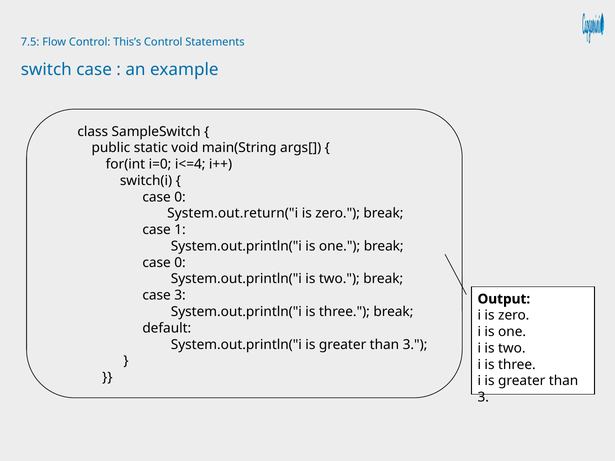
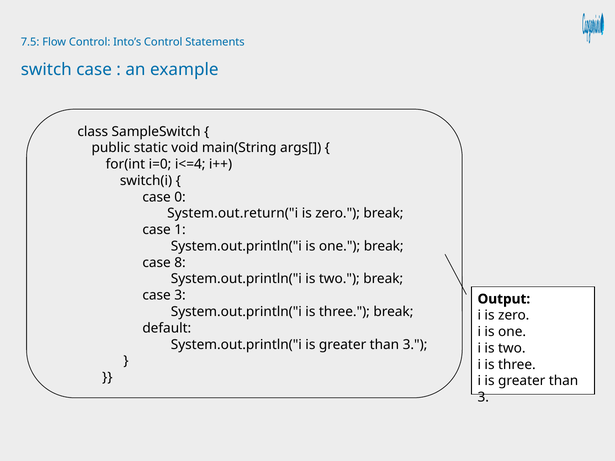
This’s: This’s -> Into’s
0 at (180, 263): 0 -> 8
